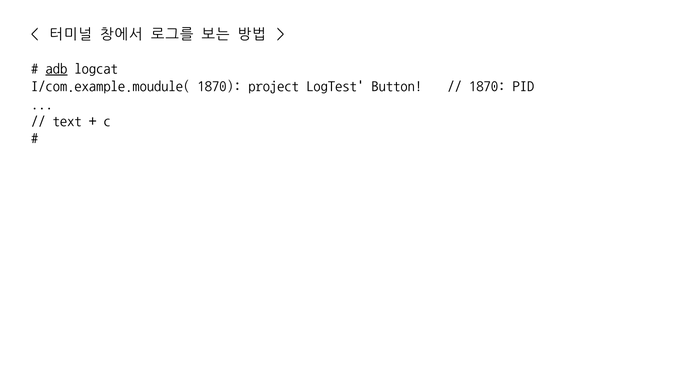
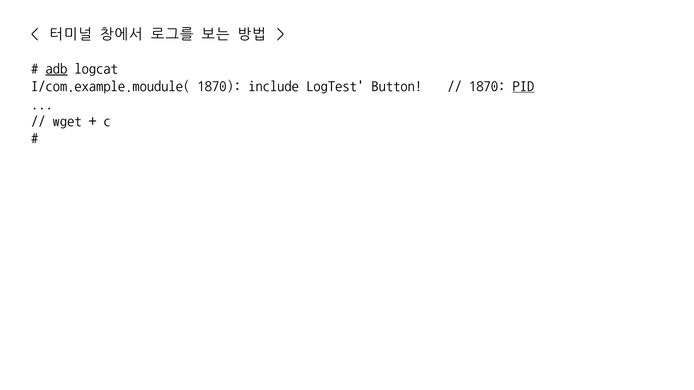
project: project -> include
PID underline: none -> present
text: text -> wget
